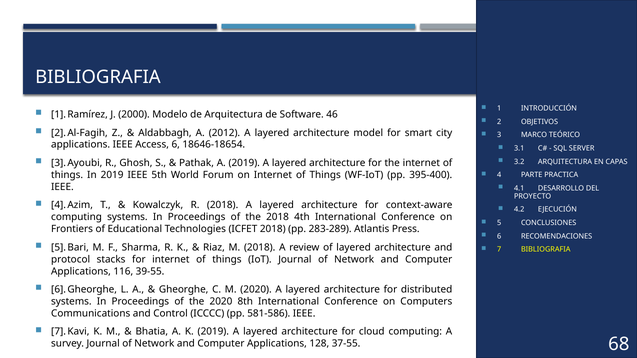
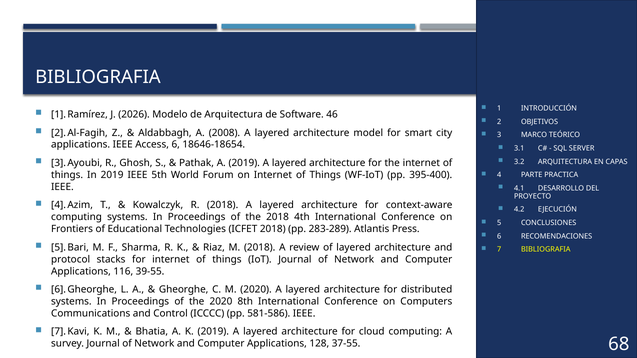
2000: 2000 -> 2026
2012: 2012 -> 2008
